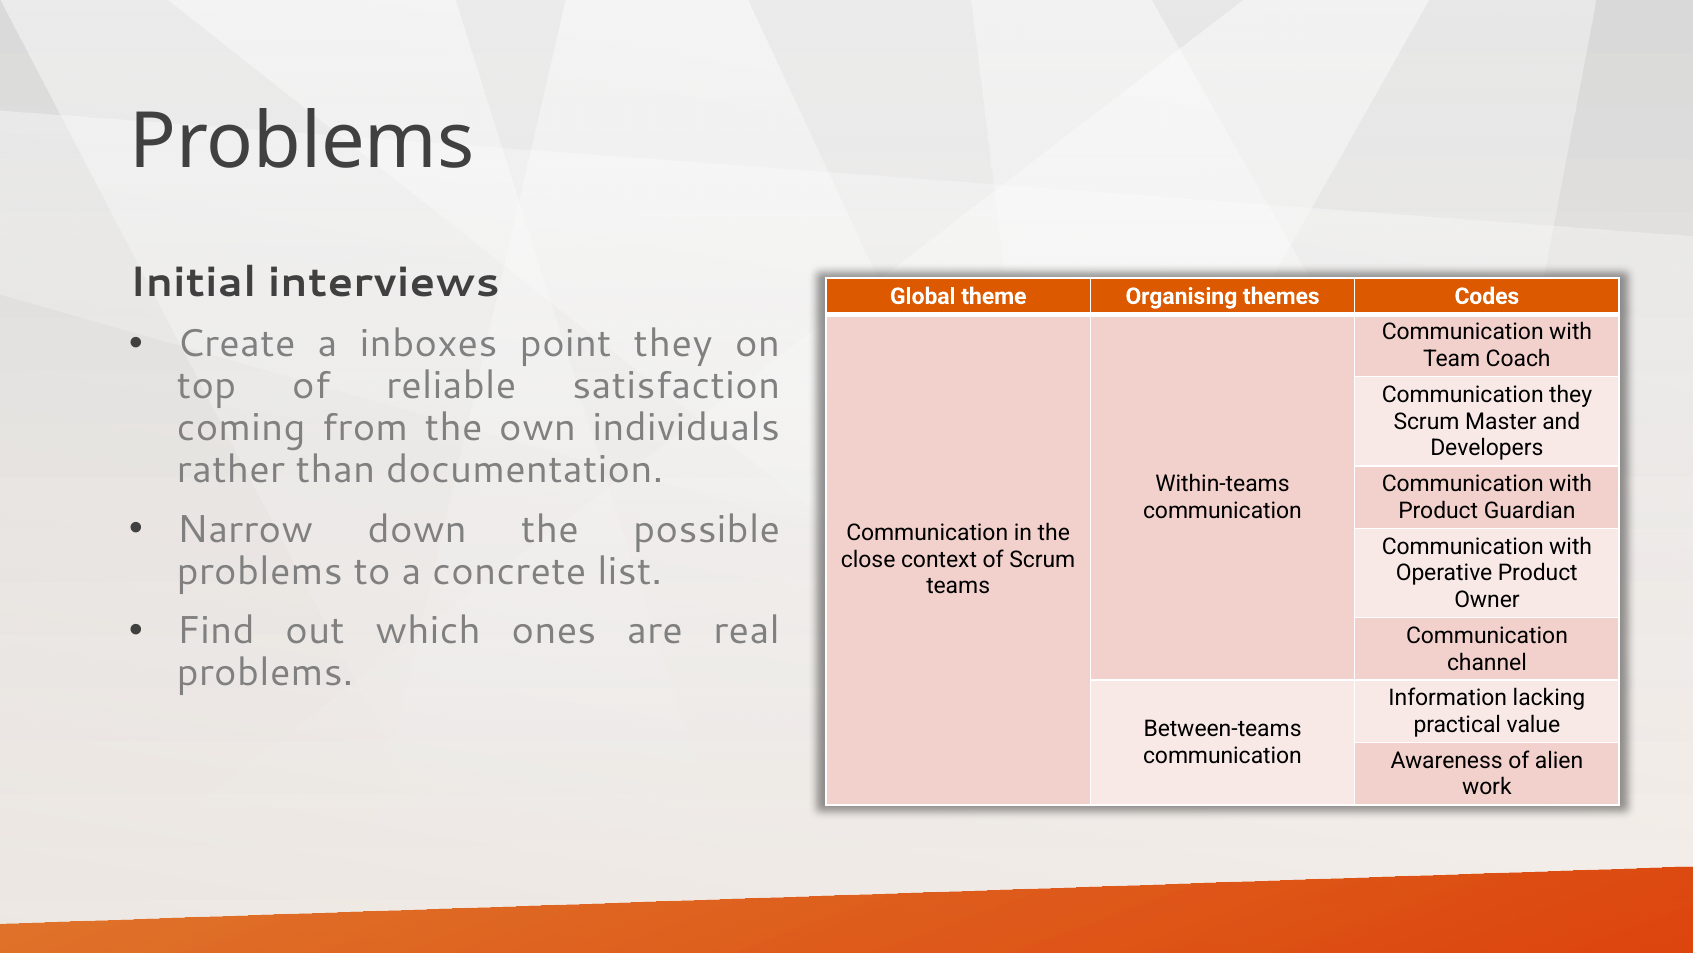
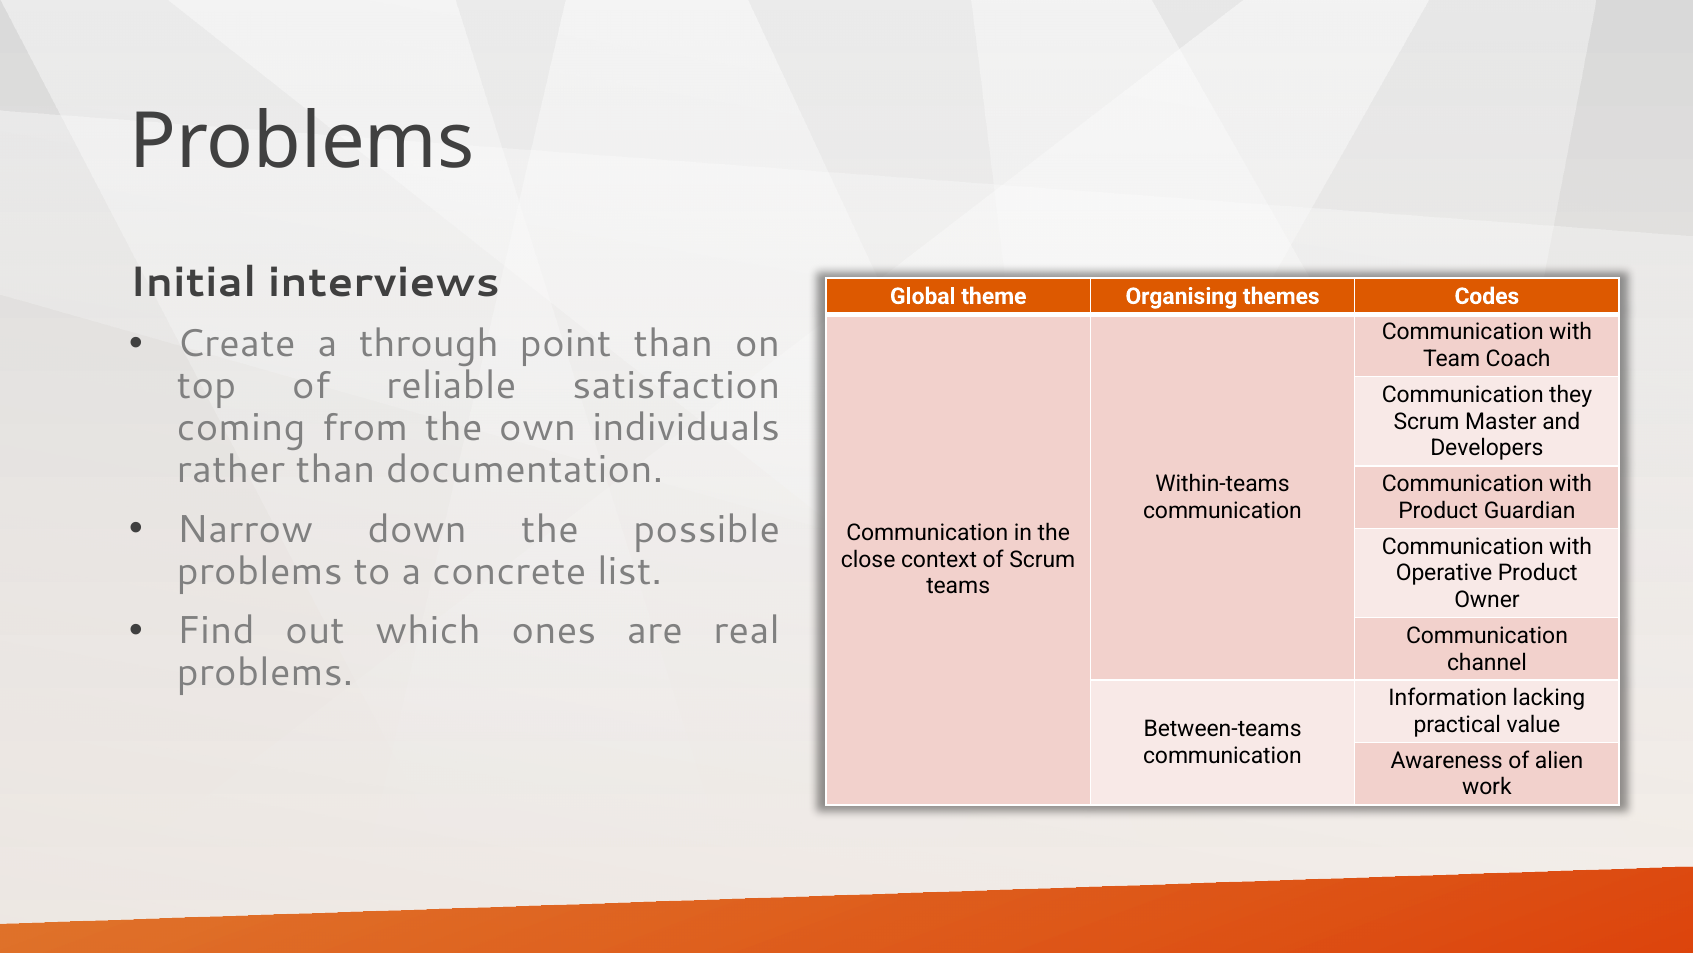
inboxes: inboxes -> through
point they: they -> than
